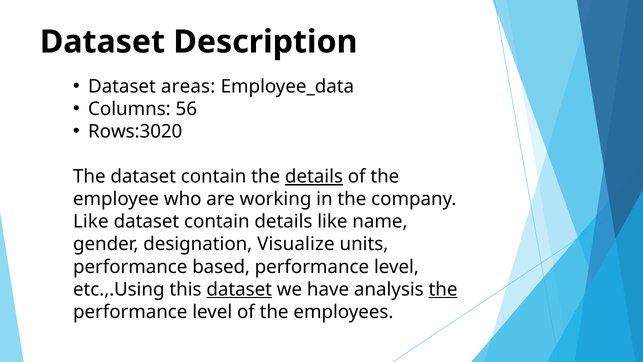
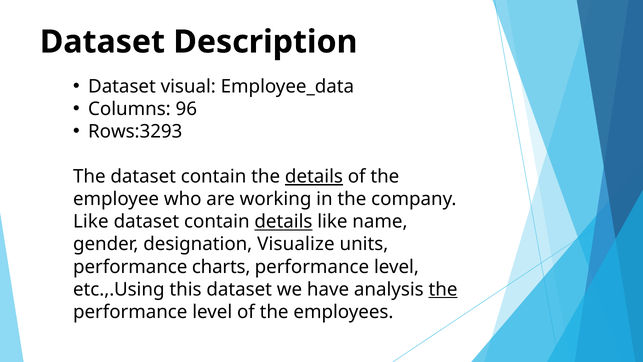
areas: areas -> visual
56: 56 -> 96
Rows:3020: Rows:3020 -> Rows:3293
details at (283, 222) underline: none -> present
based: based -> charts
dataset at (239, 289) underline: present -> none
